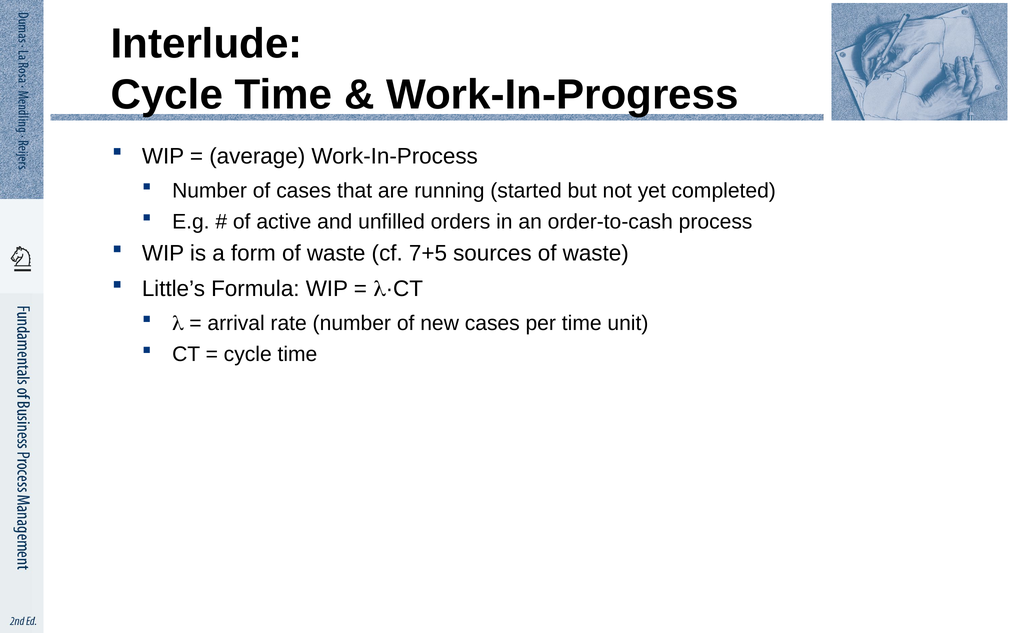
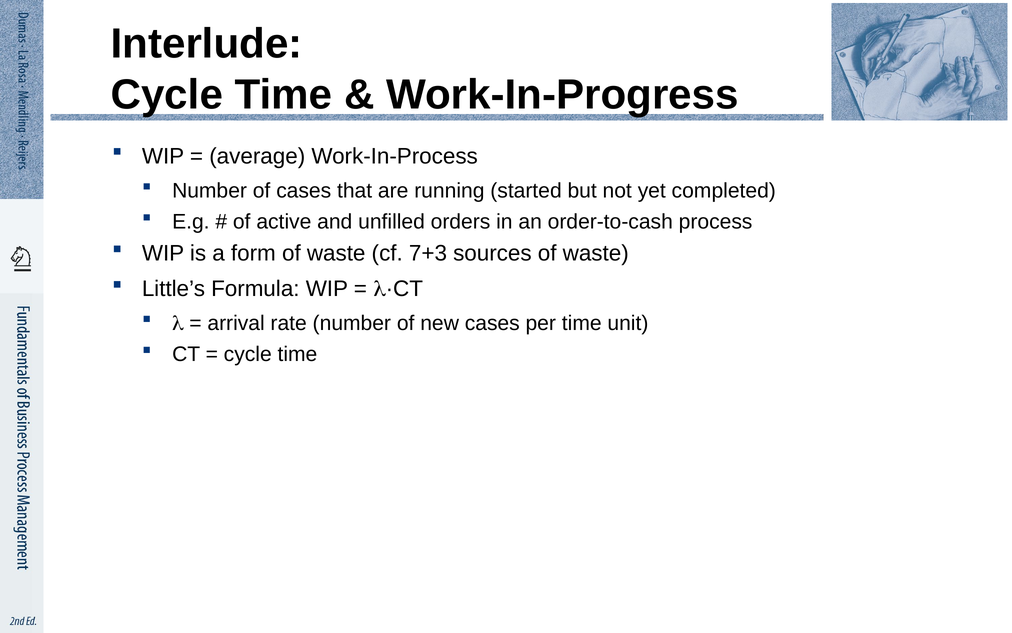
7+5: 7+5 -> 7+3
